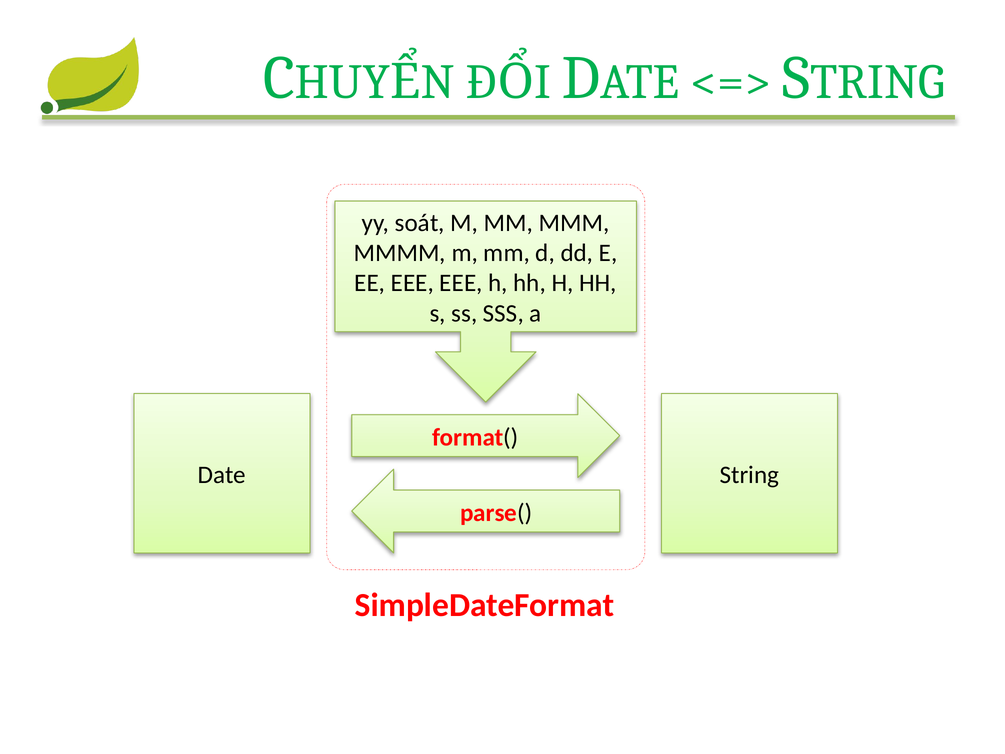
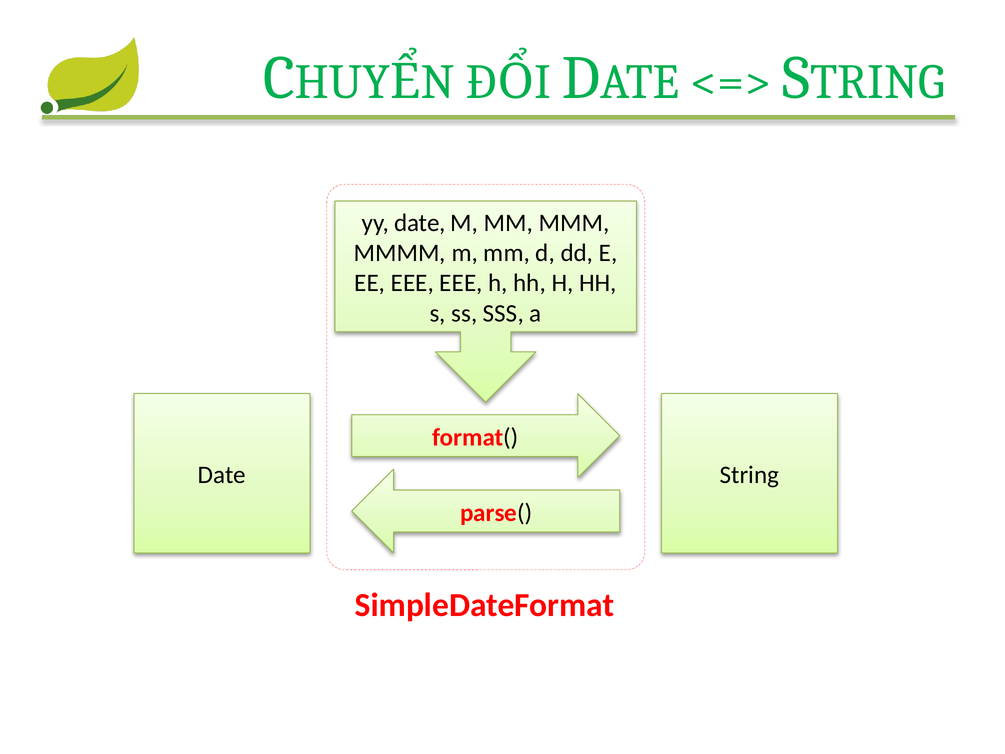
yy soát: soát -> date
